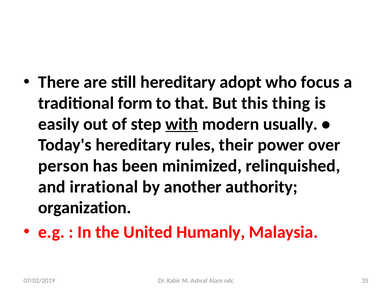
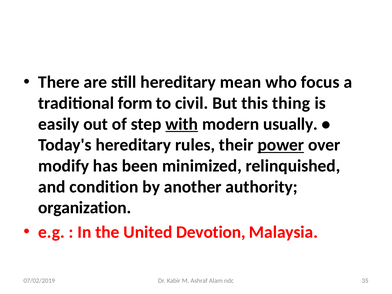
adopt: adopt -> mean
that: that -> civil
power underline: none -> present
person: person -> modify
irrational: irrational -> condition
Humanly: Humanly -> Devotion
